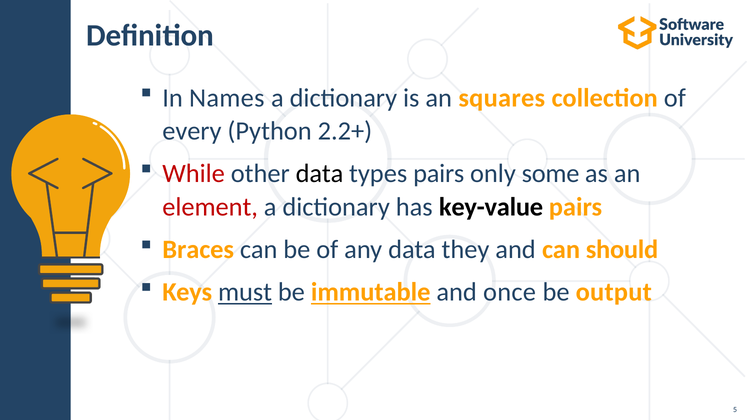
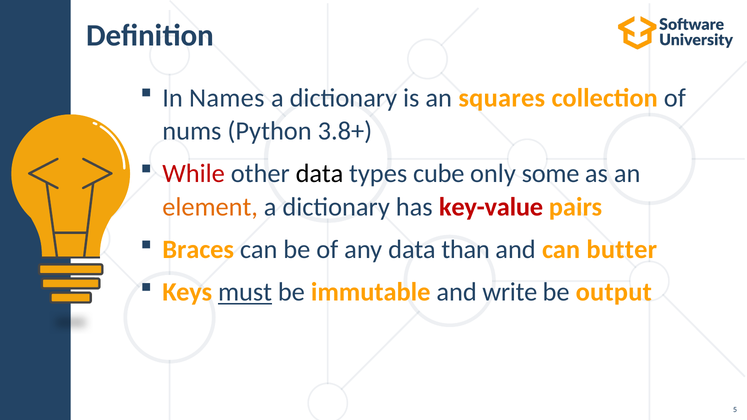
every: every -> nums
2.2+: 2.2+ -> 3.8+
types pairs: pairs -> cube
element colour: red -> orange
key-value colour: black -> red
they: they -> than
should: should -> butter
immutable underline: present -> none
once: once -> write
